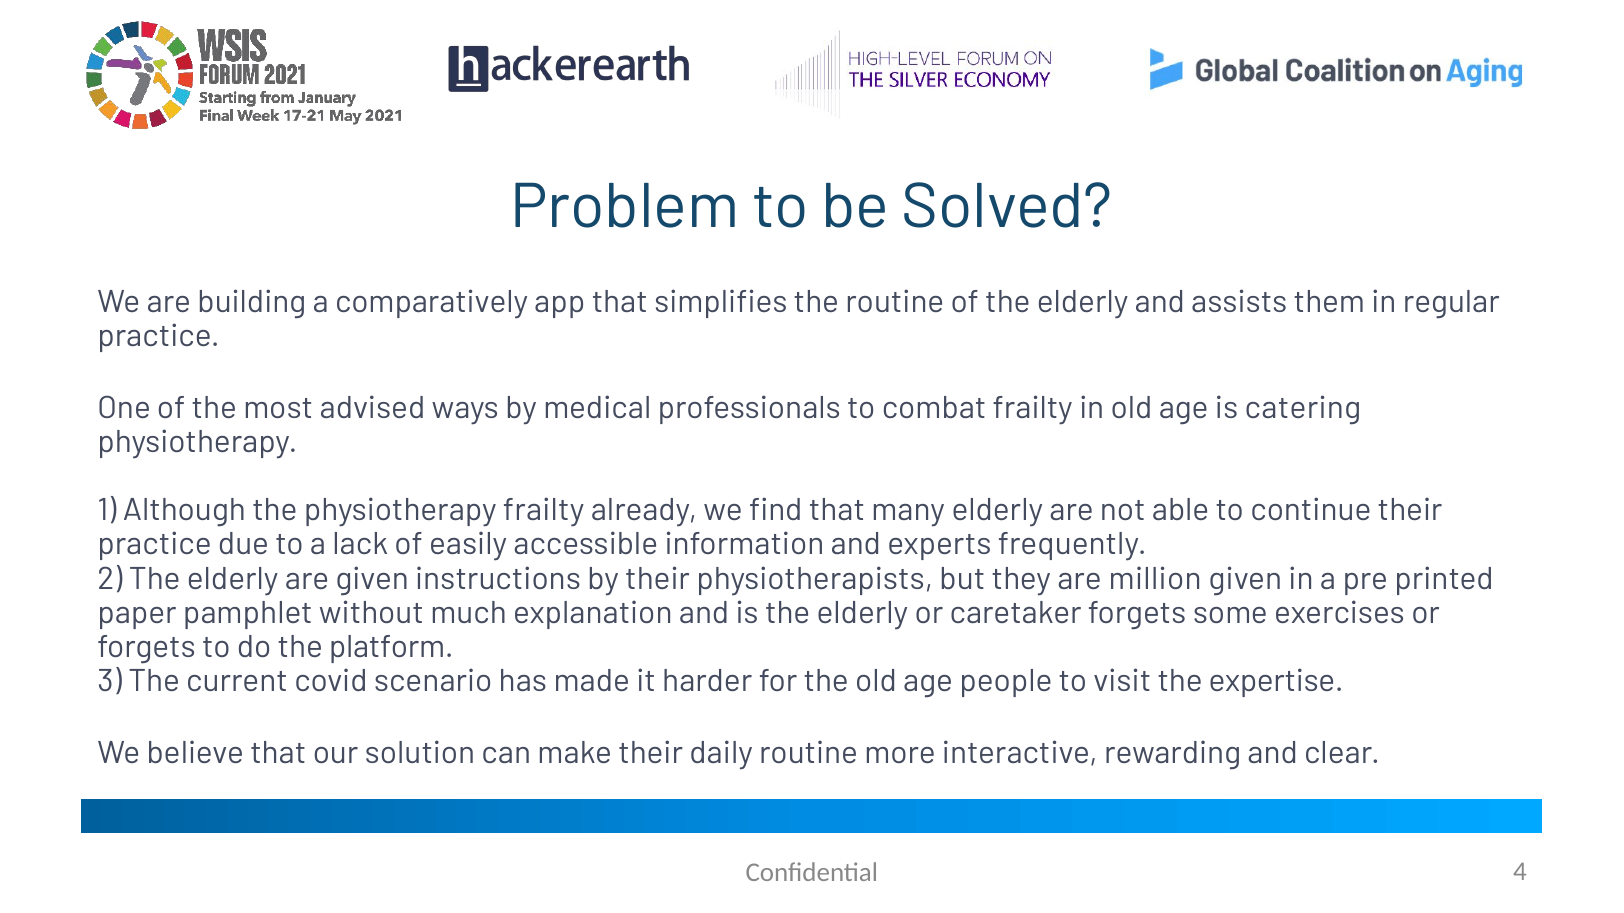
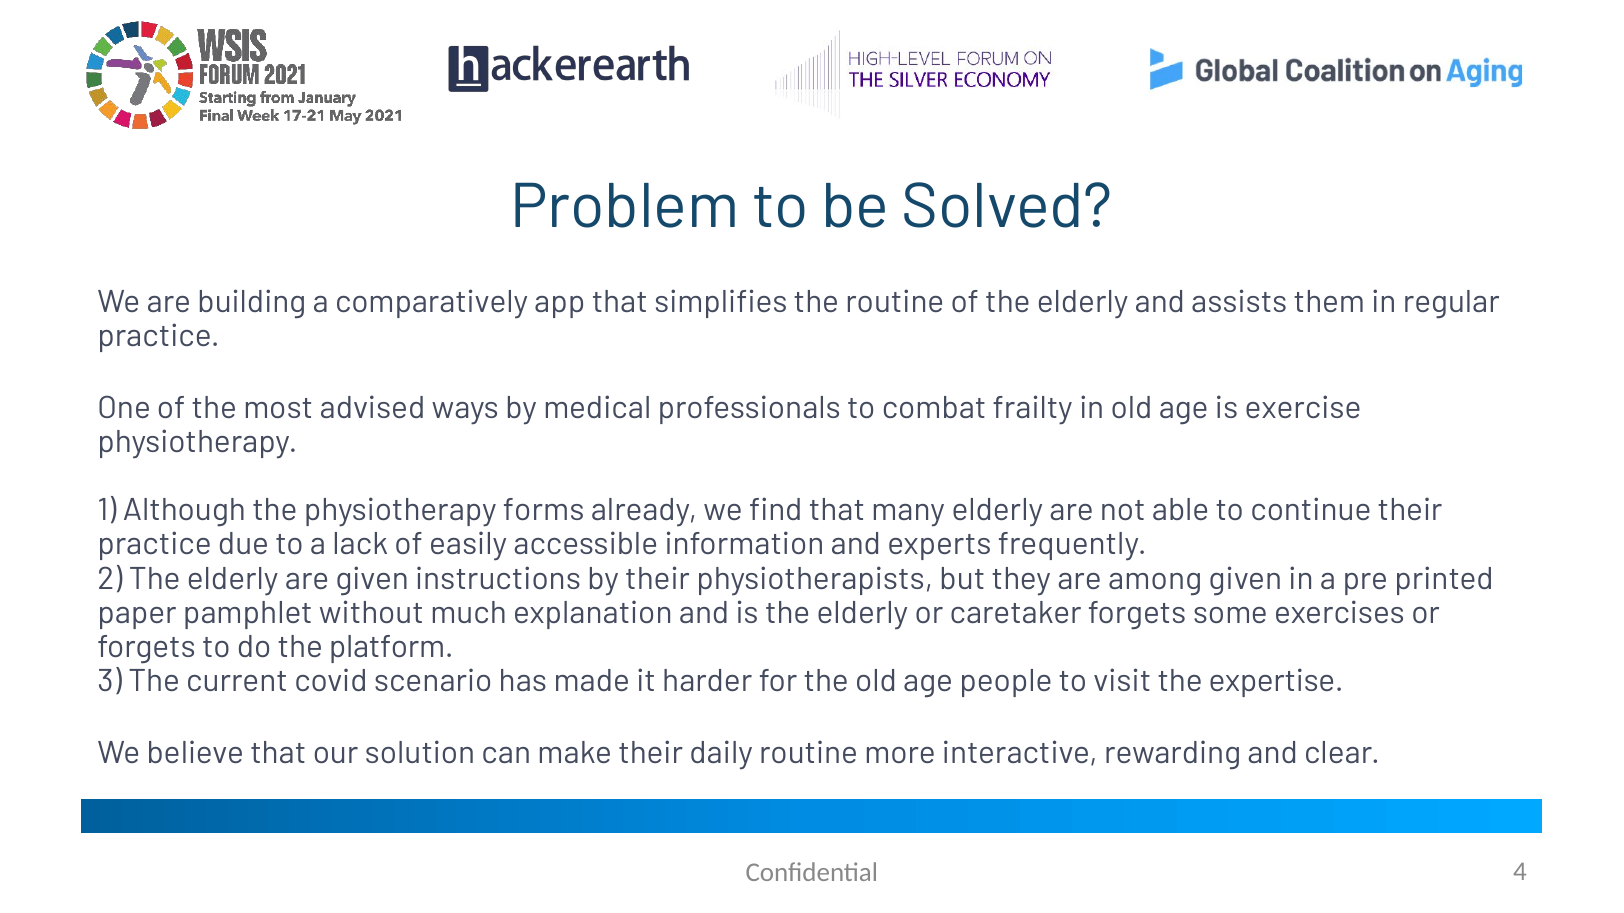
catering: catering -> exercise
physiotherapy frailty: frailty -> forms
million: million -> among
